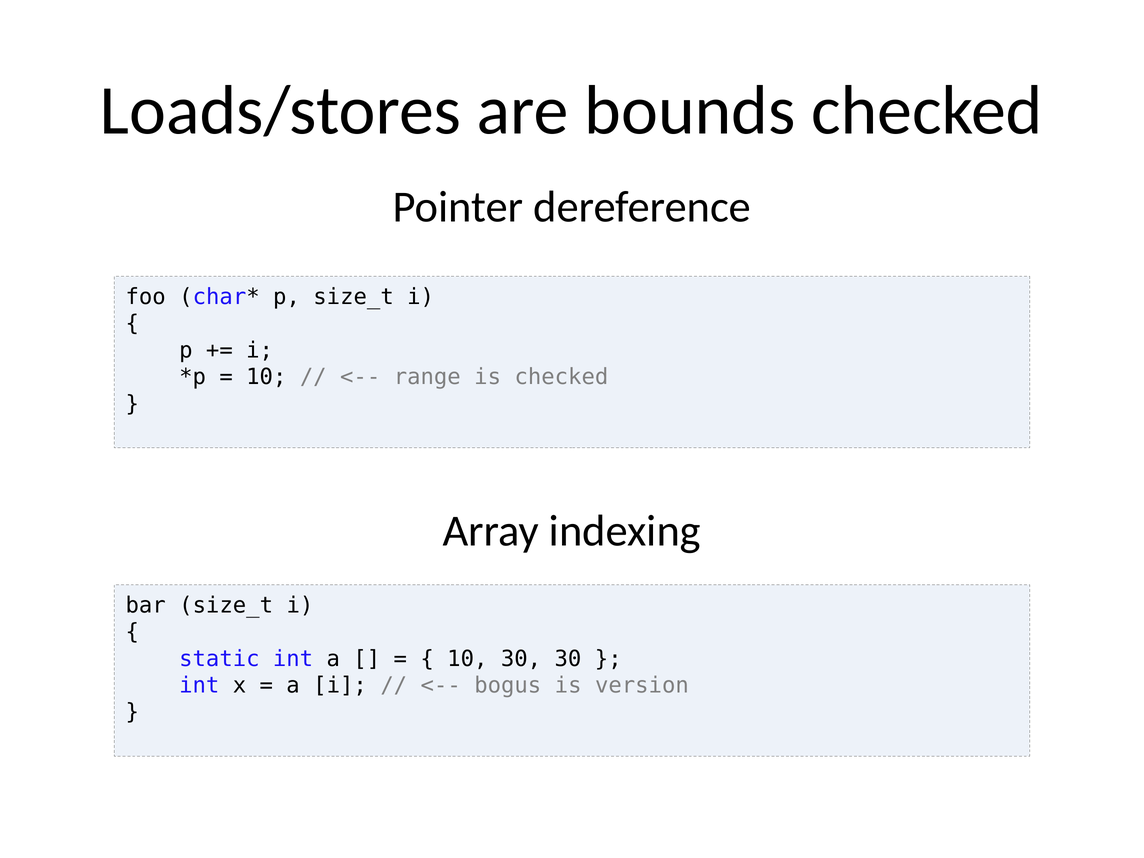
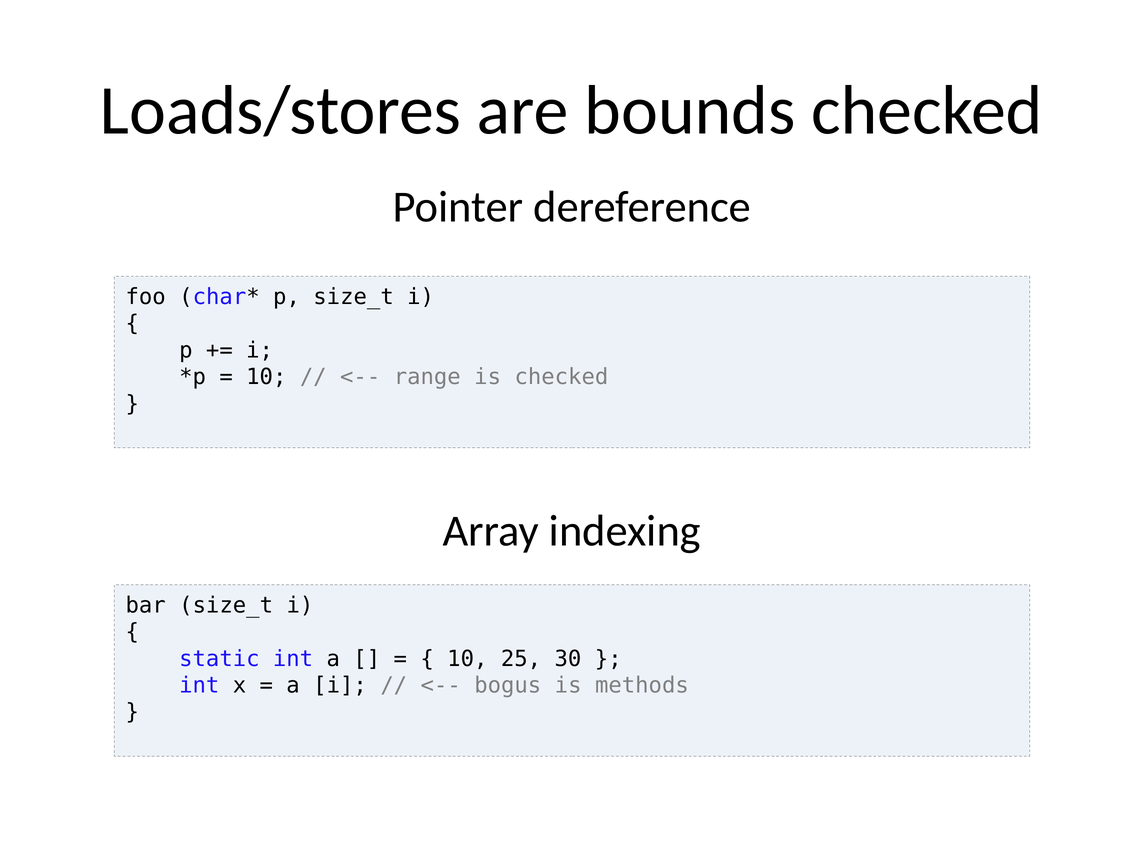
10 30: 30 -> 25
version: version -> methods
